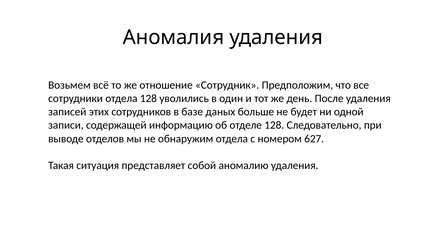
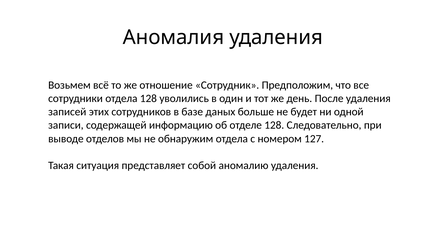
627: 627 -> 127
